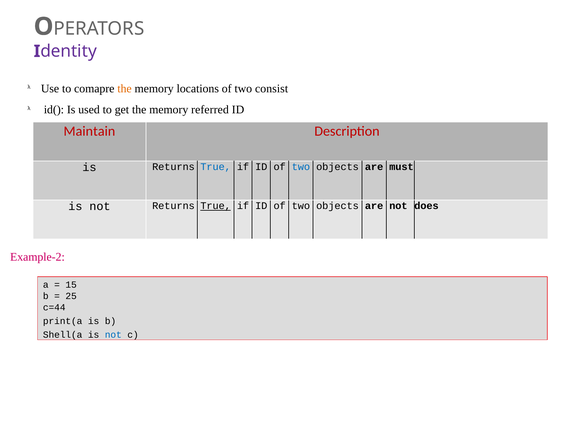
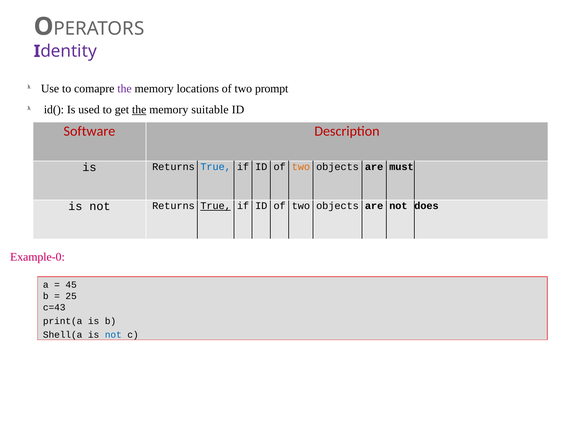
the at (124, 89) colour: orange -> purple
consist: consist -> prompt
the at (139, 110) underline: none -> present
referred: referred -> suitable
Maintain: Maintain -> Software
two at (301, 167) colour: blue -> orange
Example-2: Example-2 -> Example-0
15: 15 -> 45
c=44: c=44 -> c=43
